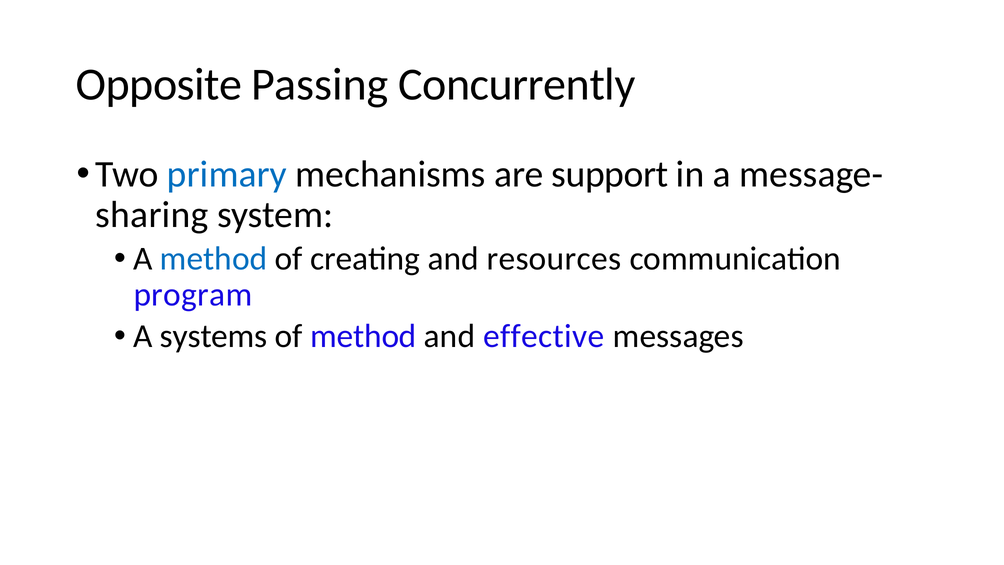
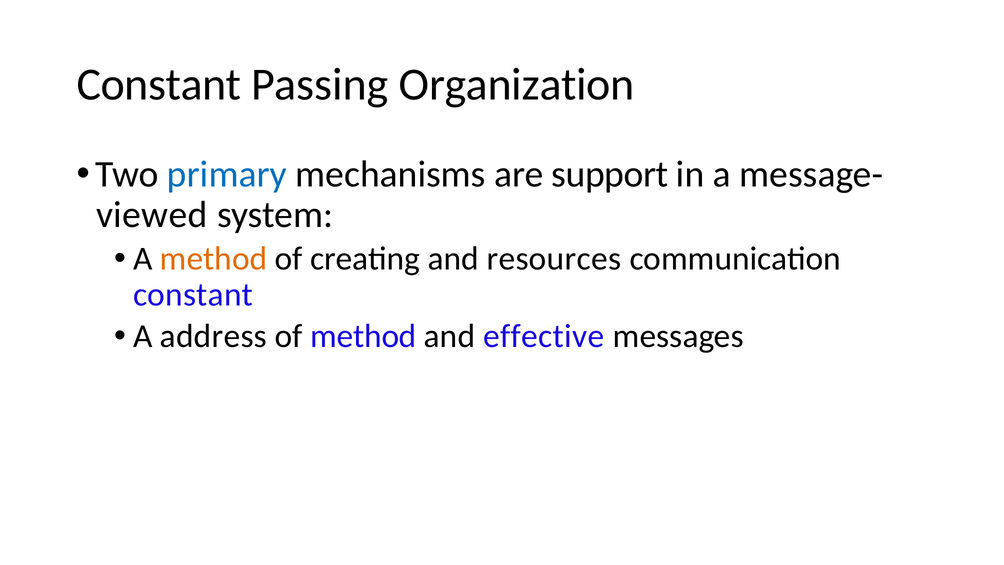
Opposite at (159, 84): Opposite -> Constant
Concurrently: Concurrently -> Organization
sharing: sharing -> viewed
method at (214, 259) colour: blue -> orange
program at (193, 295): program -> constant
systems: systems -> address
